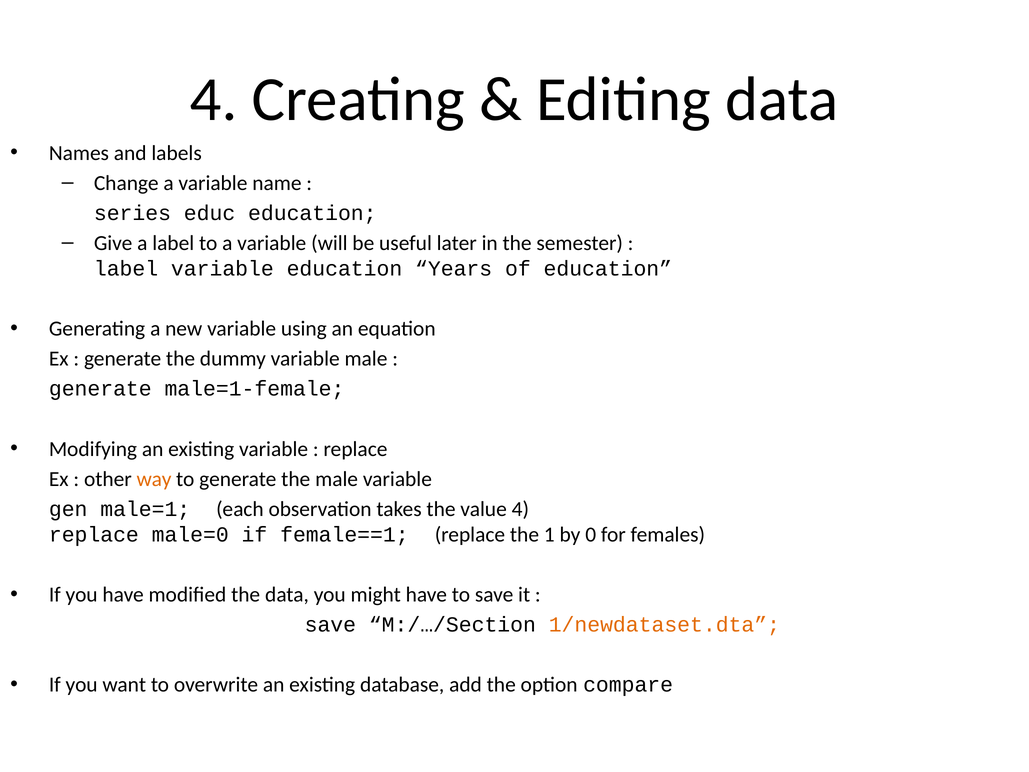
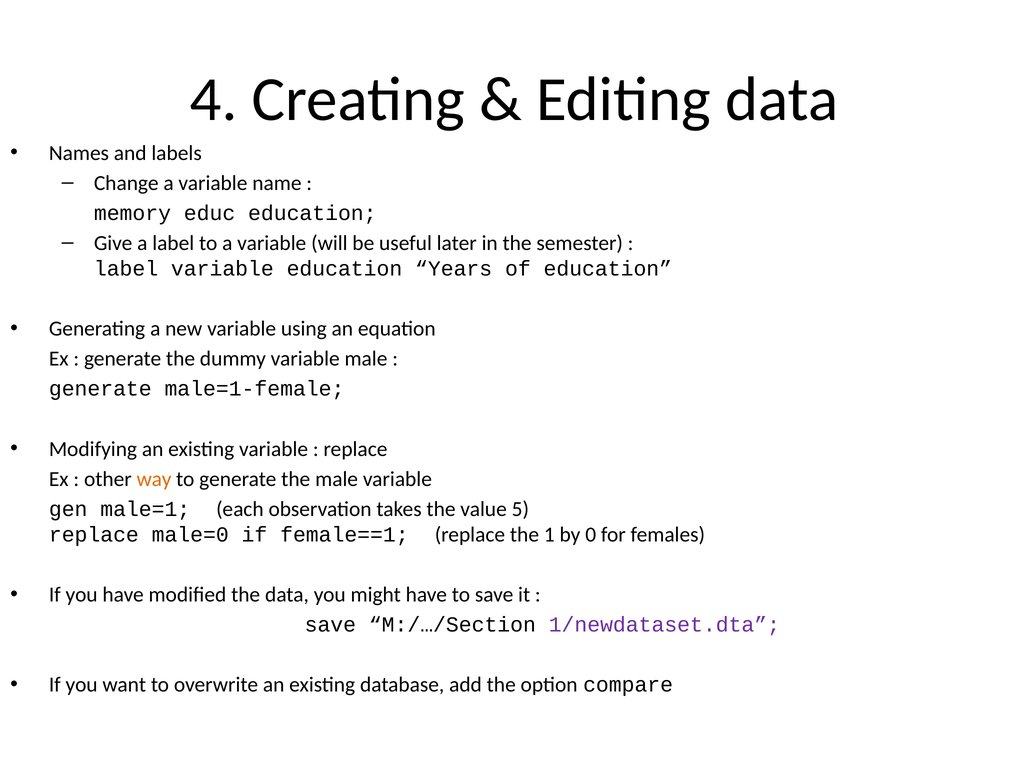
series: series -> memory
value 4: 4 -> 5
1/newdataset.dta colour: orange -> purple
